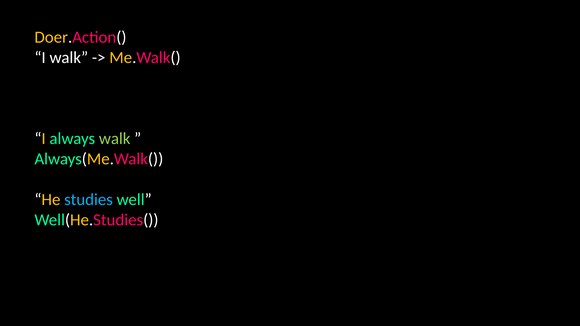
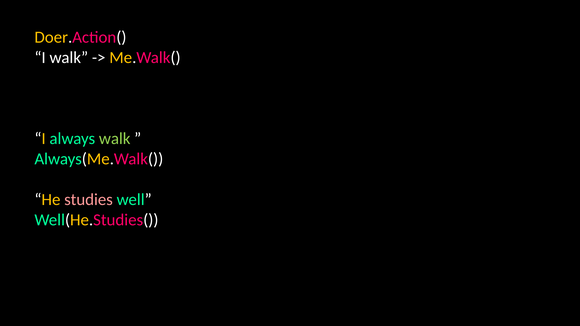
studies colour: light blue -> pink
